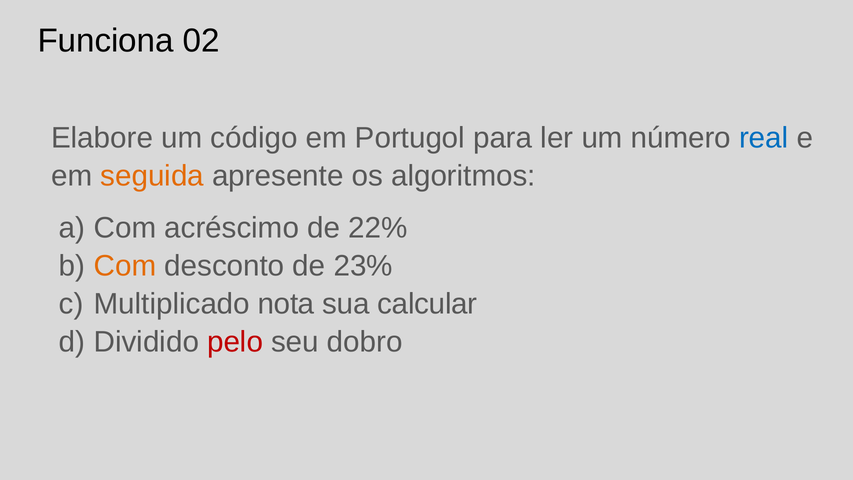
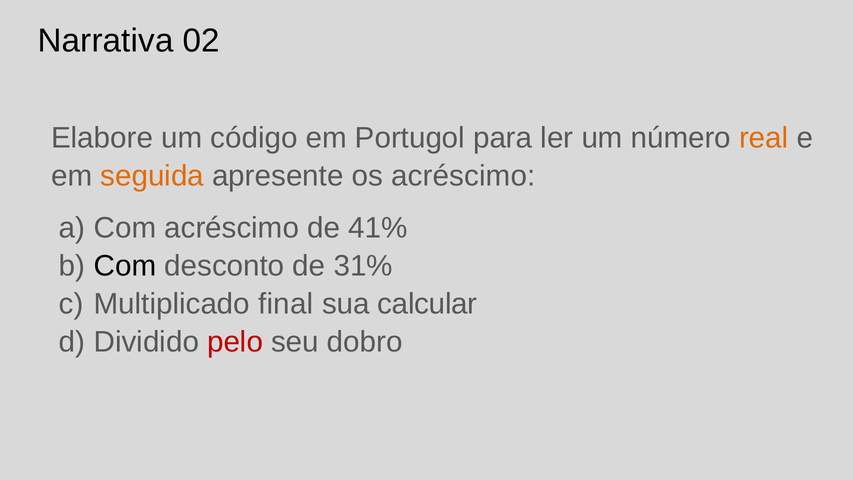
Funciona: Funciona -> Narrativa
real colour: blue -> orange
os algoritmos: algoritmos -> acréscimo
22%: 22% -> 41%
Com at (125, 266) colour: orange -> black
23%: 23% -> 31%
nota: nota -> final
